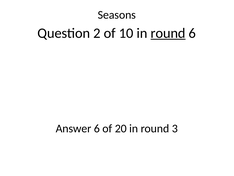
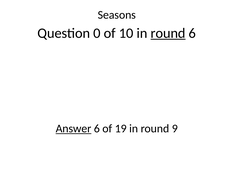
2: 2 -> 0
Answer underline: none -> present
20: 20 -> 19
3: 3 -> 9
